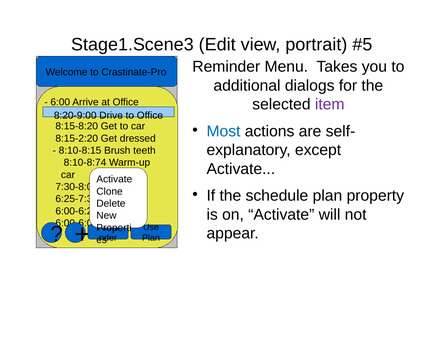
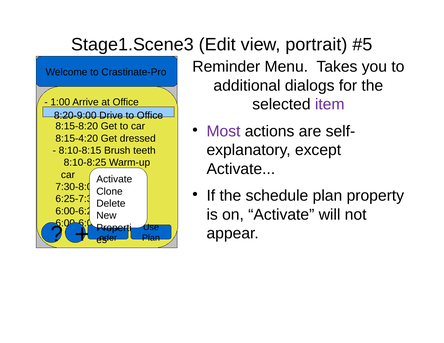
6:00: 6:00 -> 1:00
Most colour: blue -> purple
8:15-2:20: 8:15-2:20 -> 8:15-4:20
8:10-8:74: 8:10-8:74 -> 8:10-8:25
